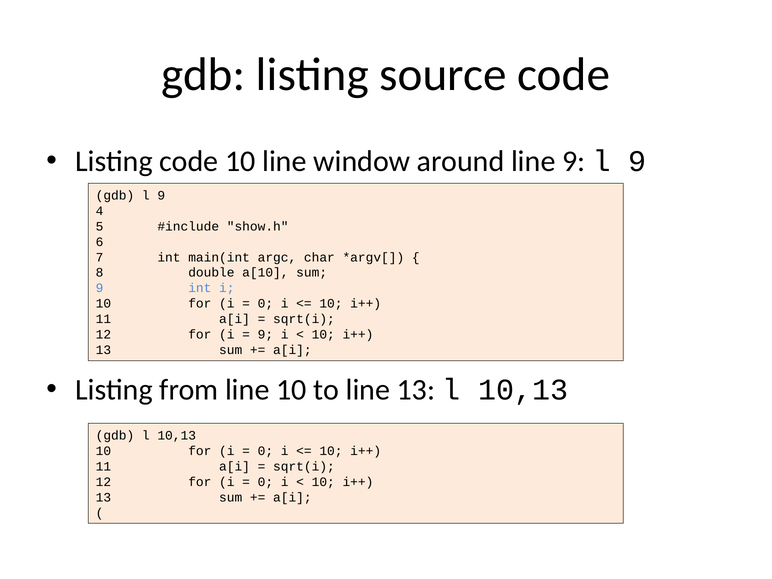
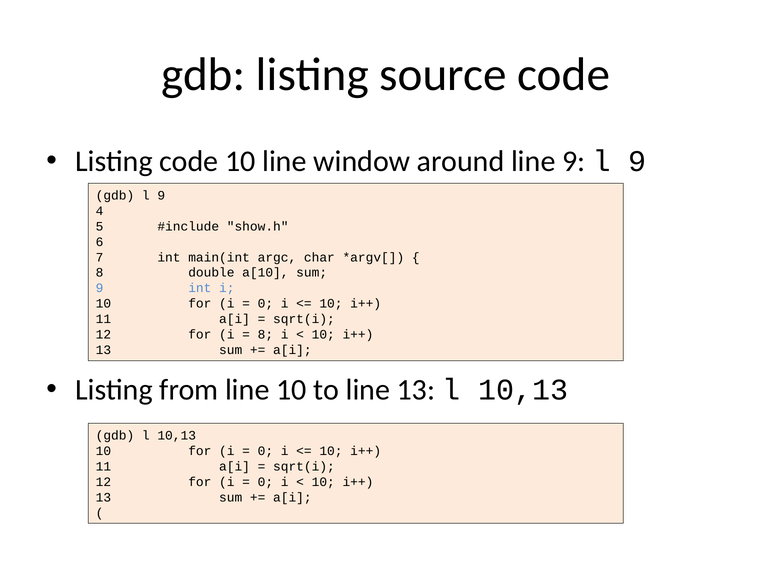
9 at (265, 334): 9 -> 8
